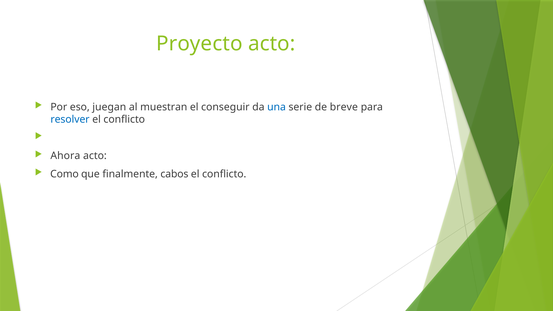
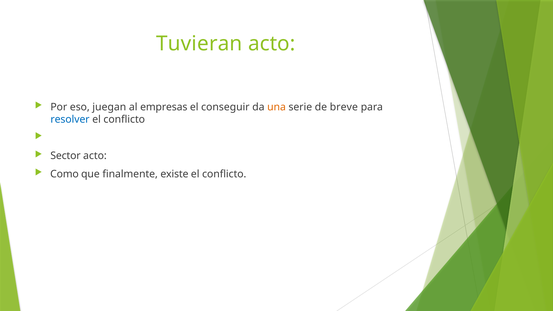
Proyecto: Proyecto -> Tuvieran
muestran: muestran -> empresas
una colour: blue -> orange
Ahora: Ahora -> Sector
cabos: cabos -> existe
